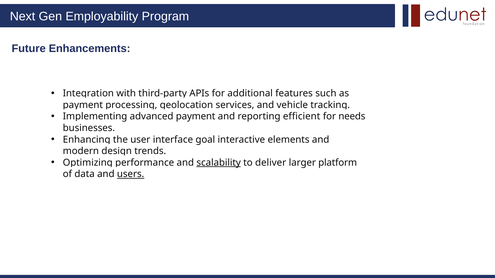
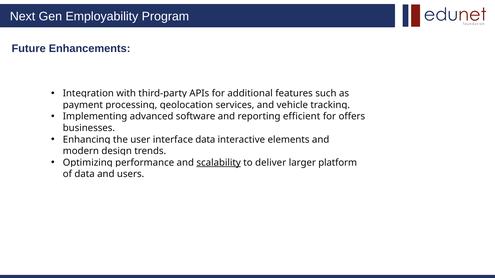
advanced payment: payment -> software
needs: needs -> offers
interface goal: goal -> data
users underline: present -> none
